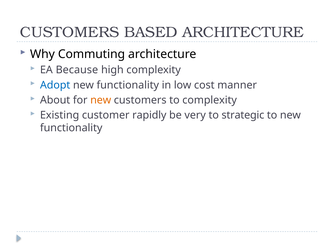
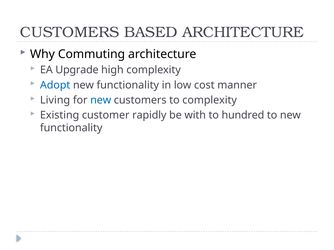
Because: Because -> Upgrade
About: About -> Living
new at (101, 100) colour: orange -> blue
very: very -> with
strategic: strategic -> hundred
